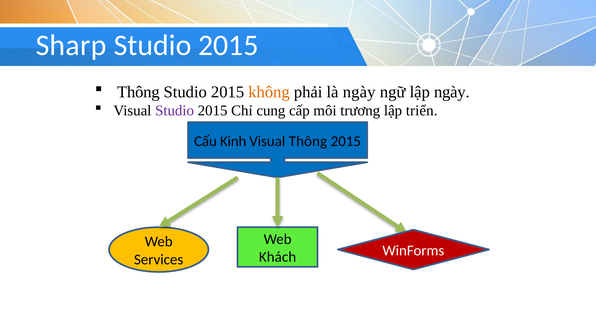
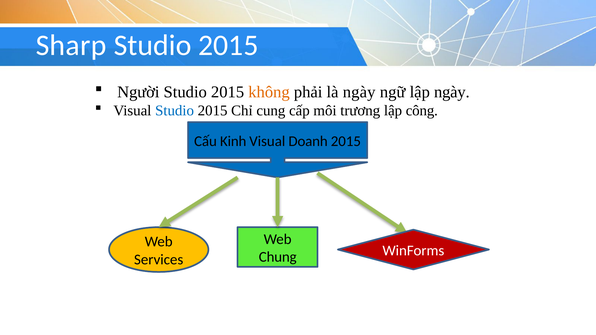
Thông at (138, 92): Thông -> Người
Studio at (175, 111) colour: purple -> blue
triển: triển -> công
Visual Thông: Thông -> Doanh
Khách: Khách -> Chung
